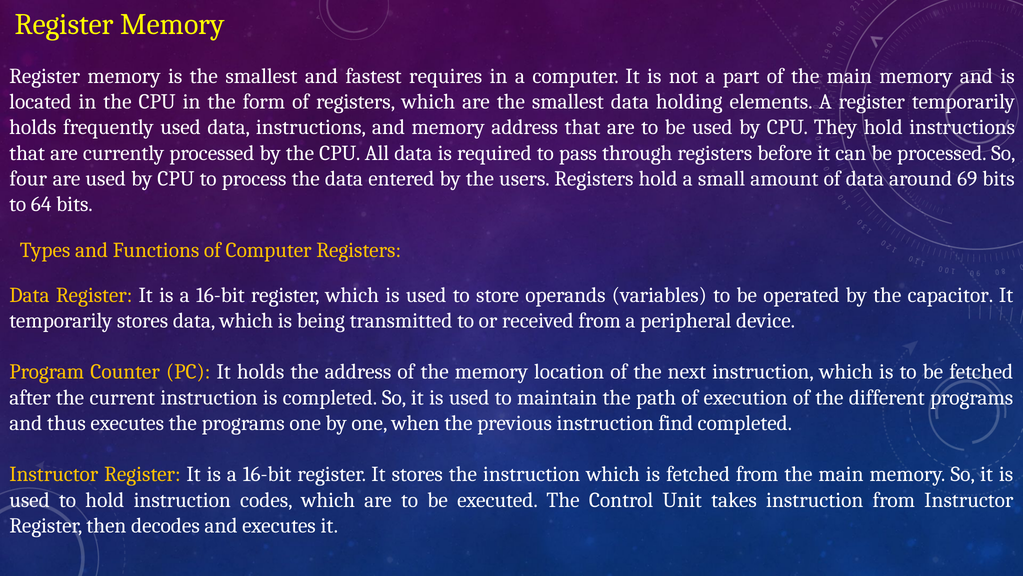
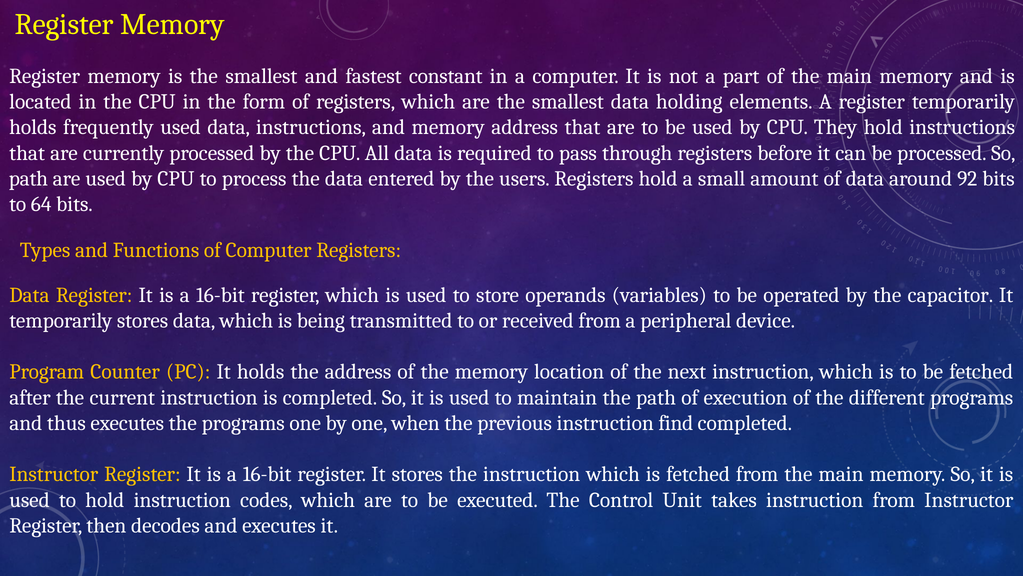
requires: requires -> constant
four at (28, 178): four -> path
69: 69 -> 92
